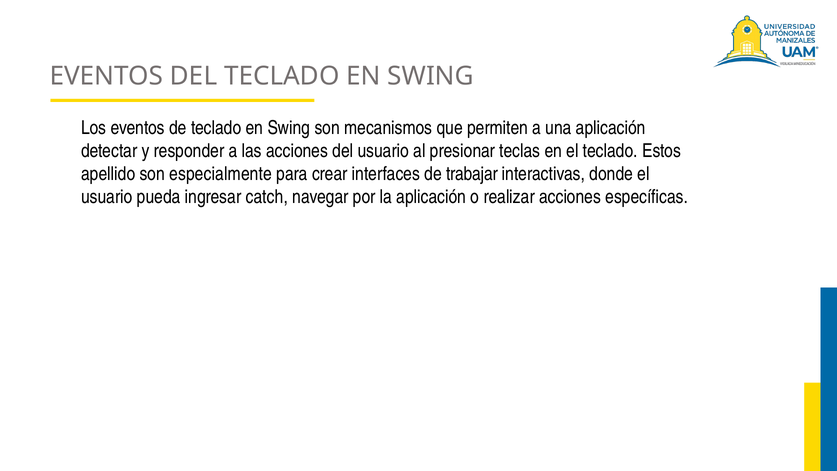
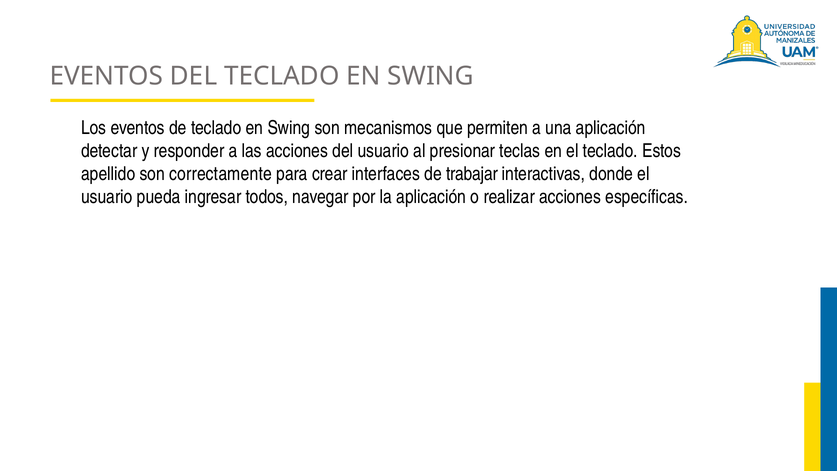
especialmente: especialmente -> correctamente
catch: catch -> todos
